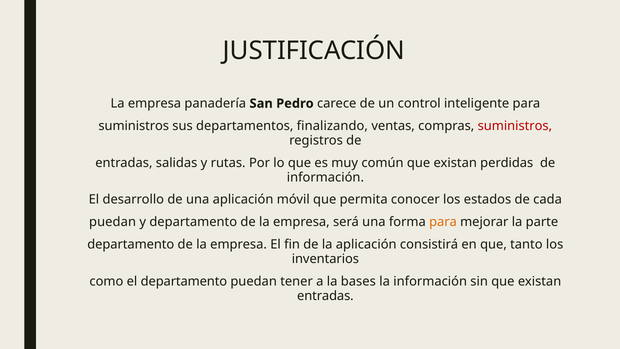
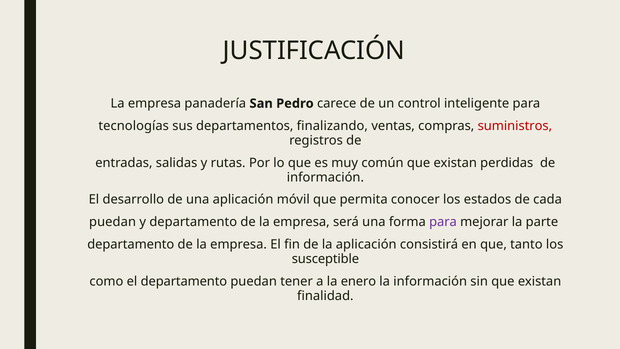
suministros at (134, 126): suministros -> tecnologías
para at (443, 222) colour: orange -> purple
inventarios: inventarios -> susceptible
bases: bases -> enero
entradas at (325, 296): entradas -> finalidad
